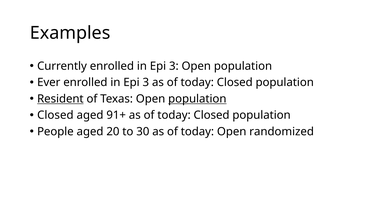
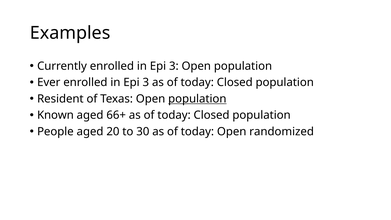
Resident underline: present -> none
Closed at (55, 115): Closed -> Known
91+: 91+ -> 66+
